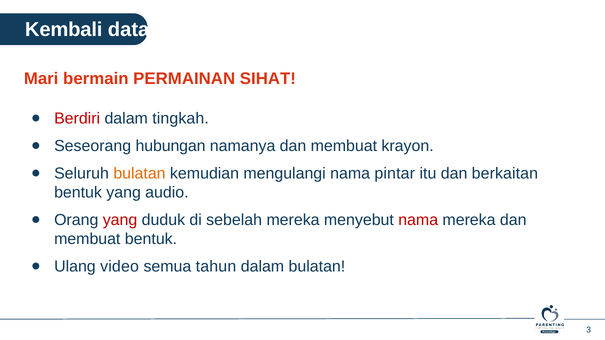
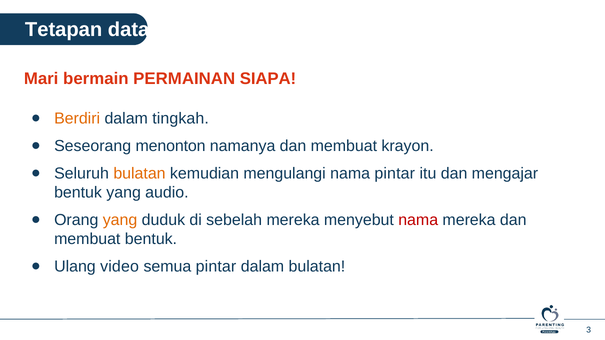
Kembali: Kembali -> Tetapan
SIHAT: SIHAT -> SIAPA
Berdiri colour: red -> orange
hubungan: hubungan -> menonton
berkaitan: berkaitan -> mengajar
yang at (120, 220) colour: red -> orange
semua tahun: tahun -> pintar
